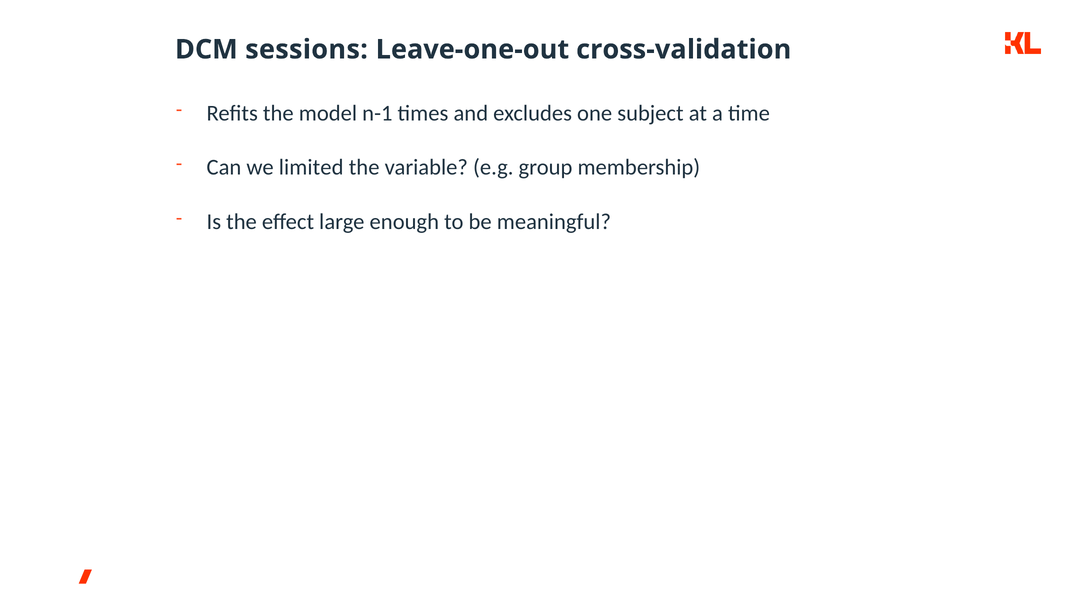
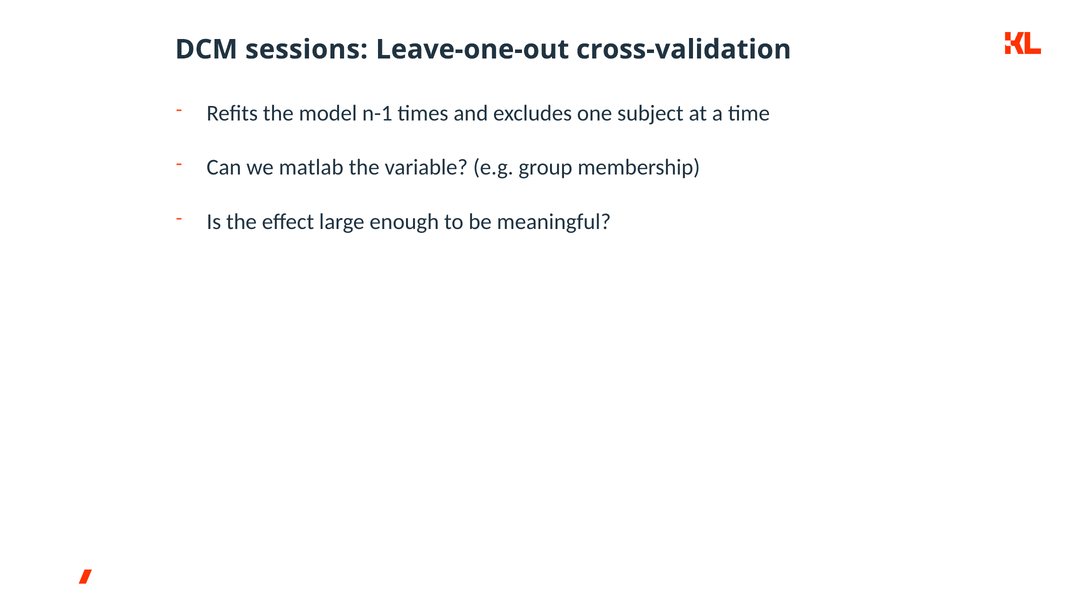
limited: limited -> matlab
